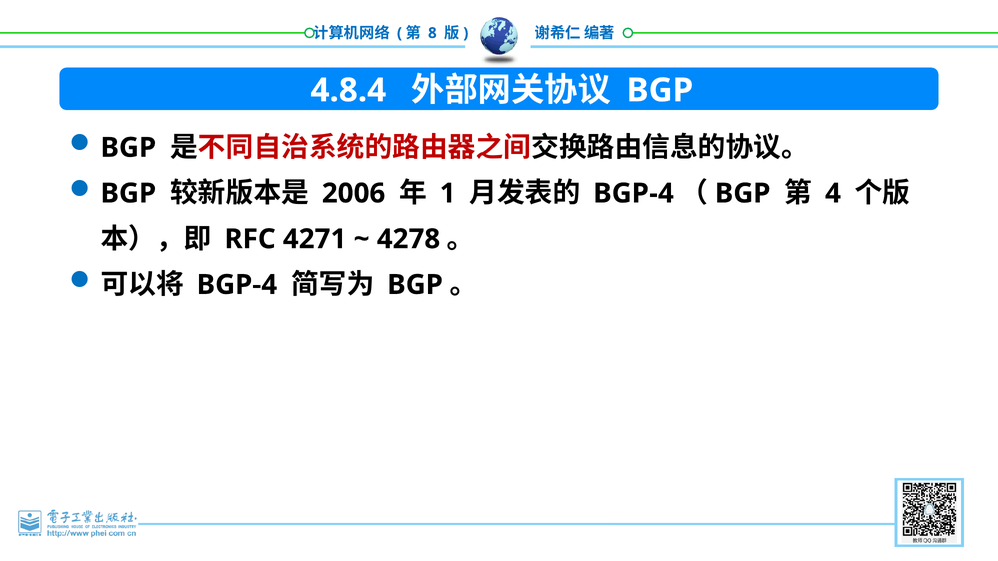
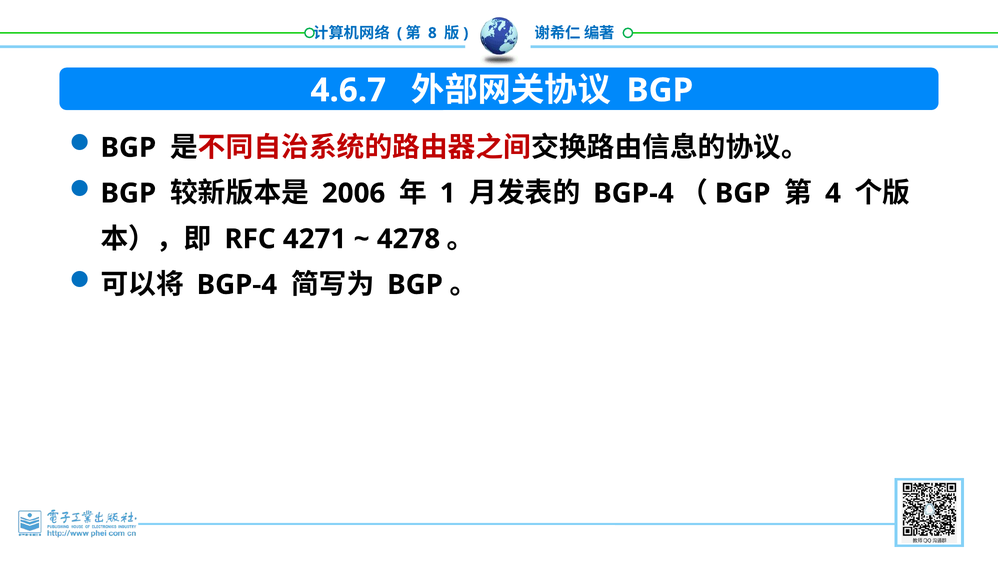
4.8.4: 4.8.4 -> 4.6.7
